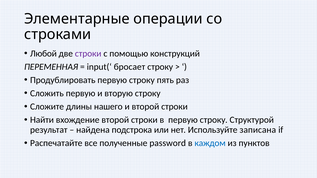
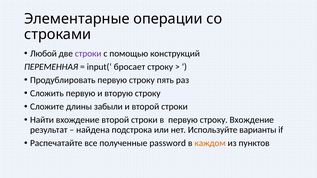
нашего: нашего -> забыли
строку Структурой: Структурой -> Вхождение
записана: записана -> варианты
каждом colour: blue -> orange
